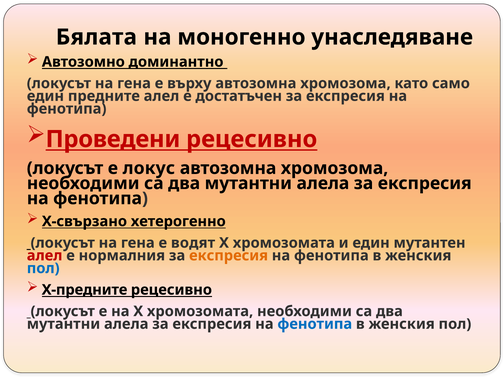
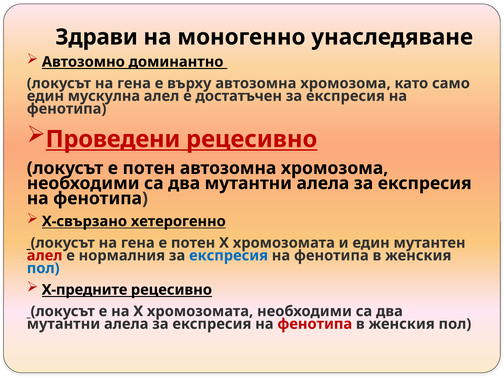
Бялата: Бялата -> Здрави
предните: предните -> мускулна
локусът е локус: локус -> потен
гена е водят: водят -> потен
експресия at (229, 256) colour: orange -> blue
фенотипа at (315, 324) colour: blue -> red
